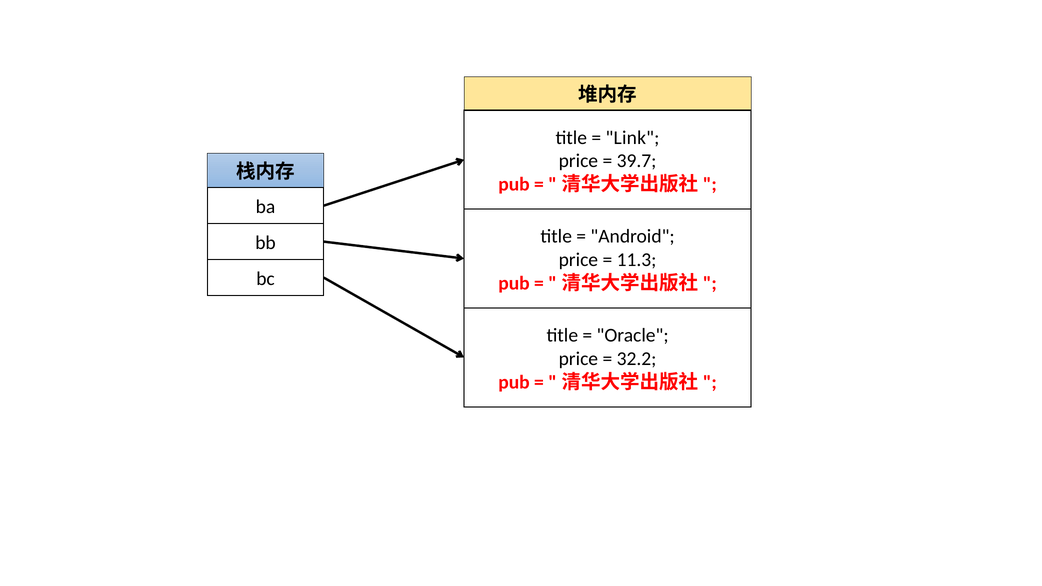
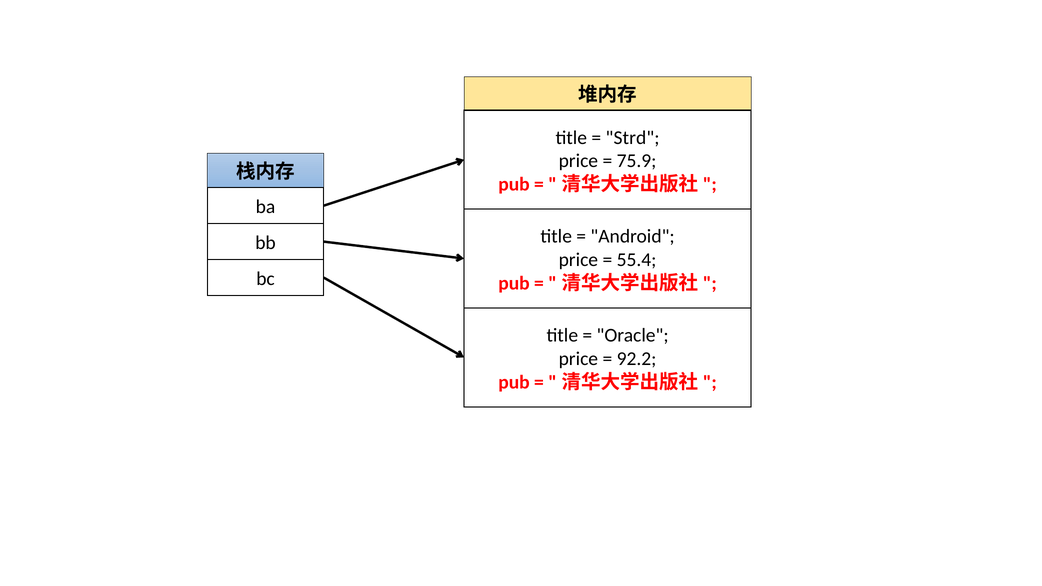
Link: Link -> Strd
39.7: 39.7 -> 75.9
11.3: 11.3 -> 55.4
32.2: 32.2 -> 92.2
